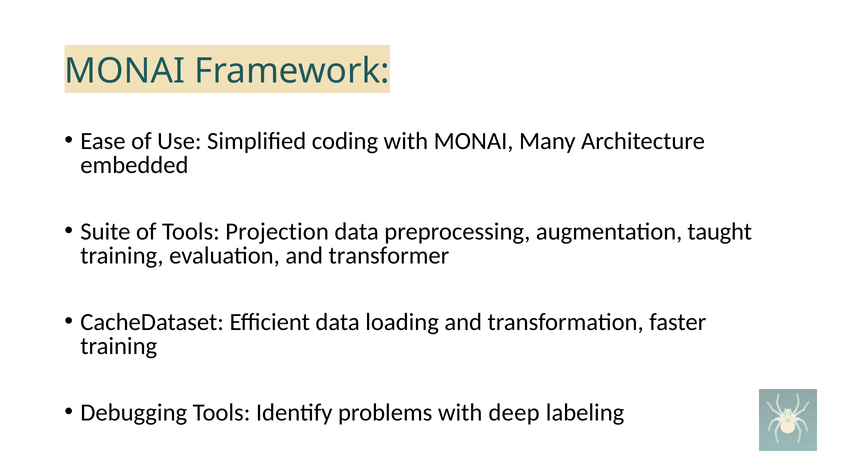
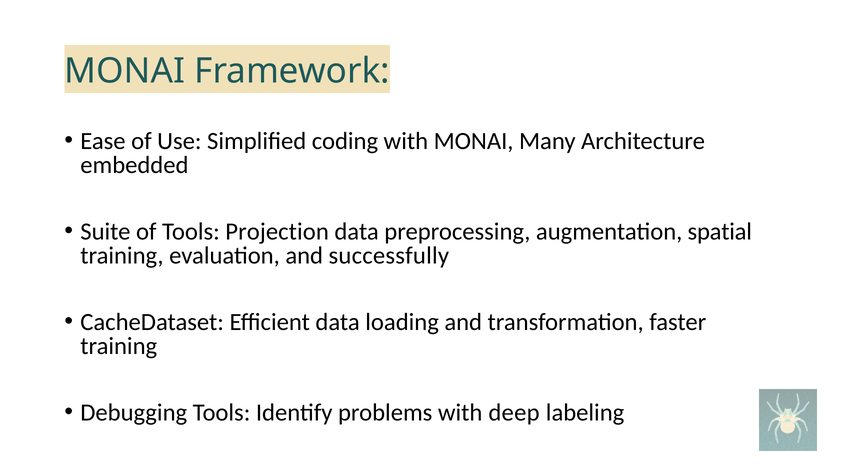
taught: taught -> spatial
transformer: transformer -> successfully
